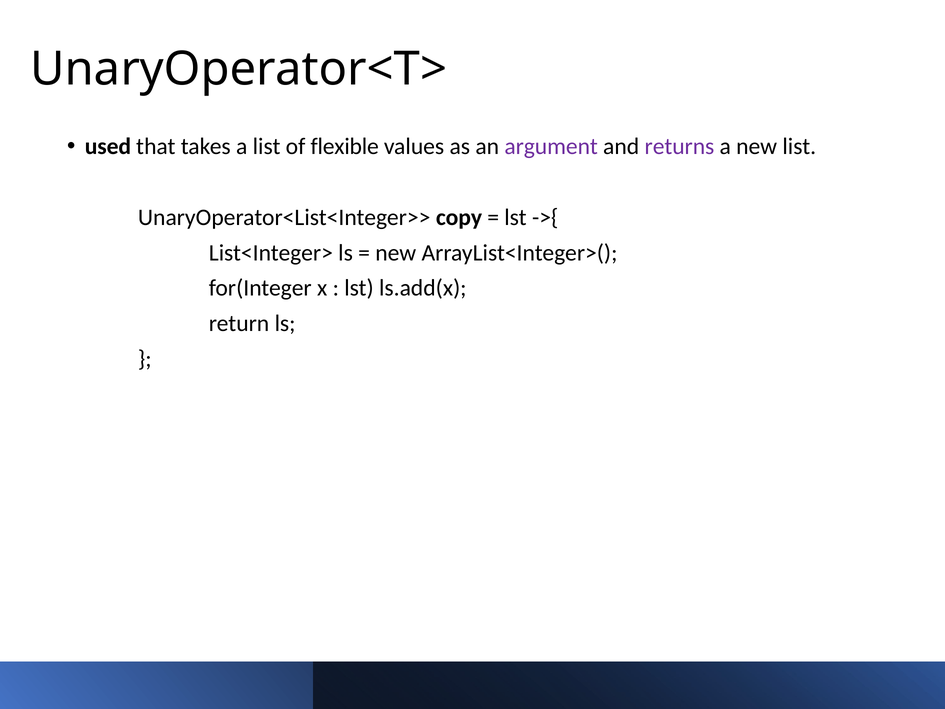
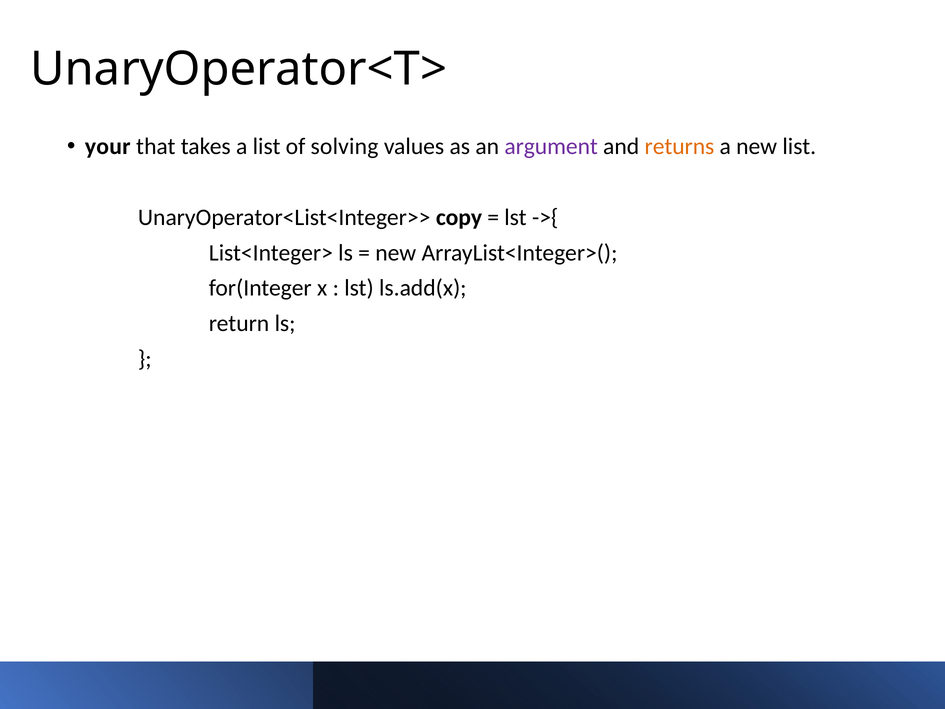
used: used -> your
flexible: flexible -> solving
returns colour: purple -> orange
